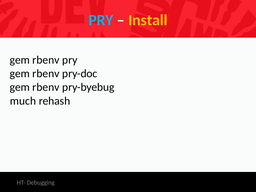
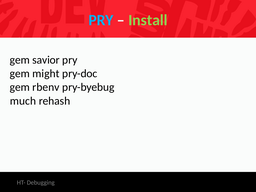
Install colour: yellow -> light green
rbenv at (46, 60): rbenv -> savior
rbenv at (46, 74): rbenv -> might
